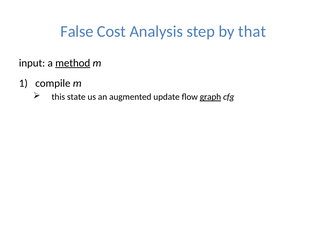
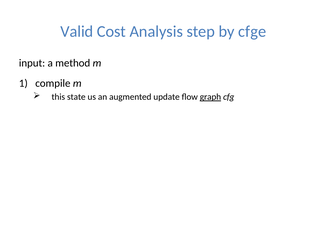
False: False -> Valid
that: that -> cfge
method underline: present -> none
